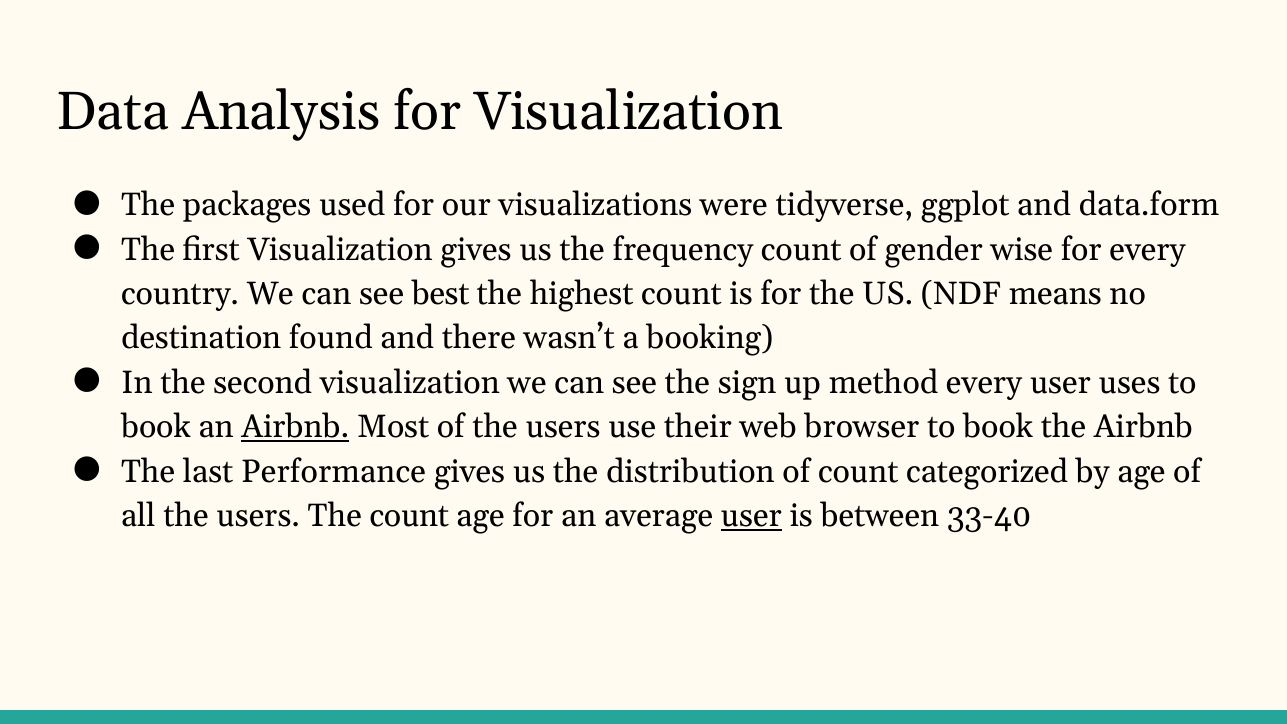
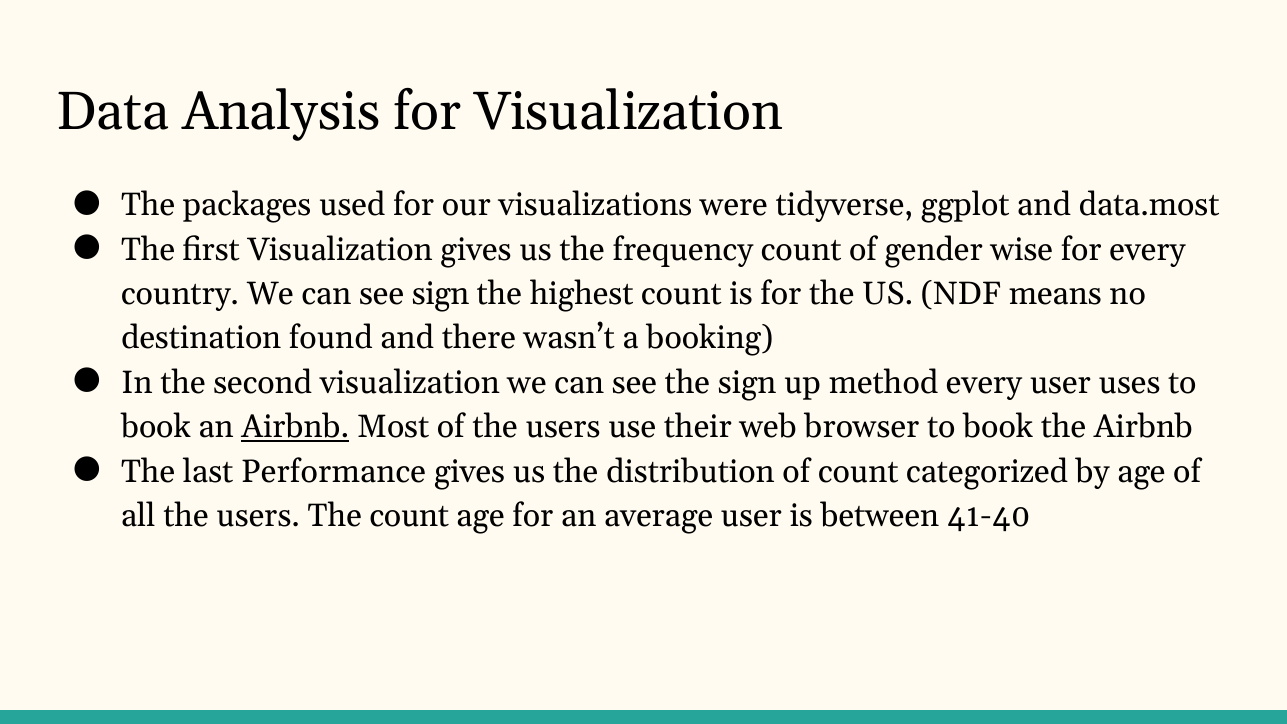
data.form: data.form -> data.most
see best: best -> sign
user at (751, 516) underline: present -> none
33-40: 33-40 -> 41-40
